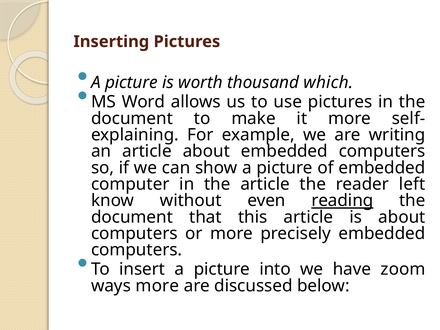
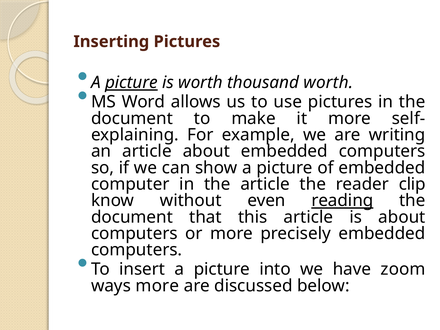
picture at (131, 83) underline: none -> present
thousand which: which -> worth
left: left -> clip
